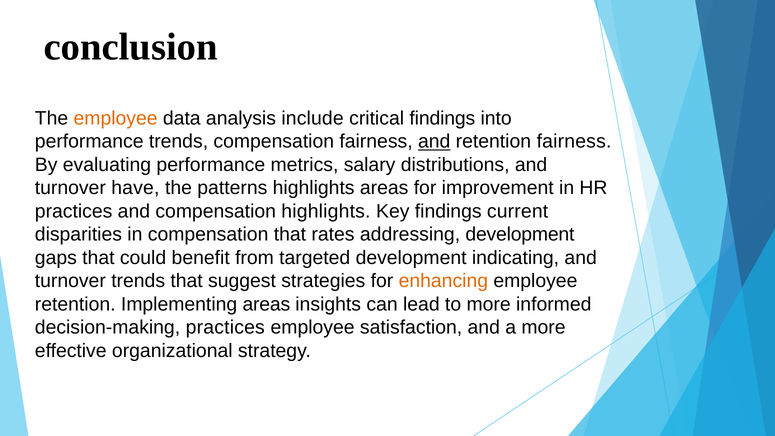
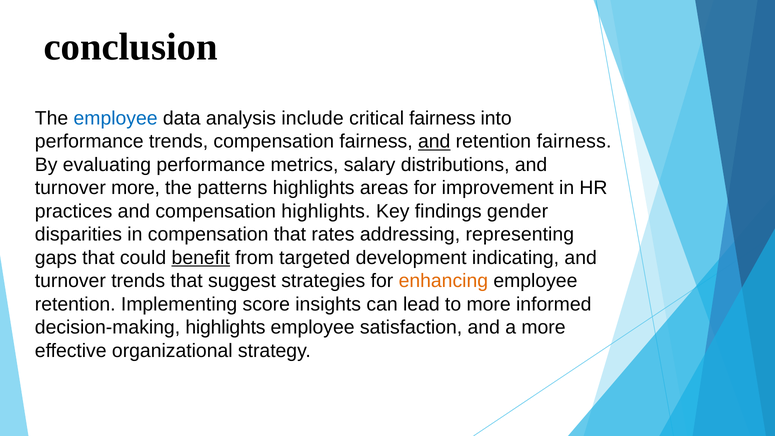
employee at (116, 118) colour: orange -> blue
critical findings: findings -> fairness
turnover have: have -> more
current: current -> gender
addressing development: development -> representing
benefit underline: none -> present
Implementing areas: areas -> score
decision-making practices: practices -> highlights
